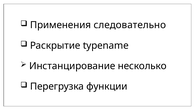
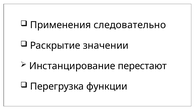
typename: typename -> значении
несколько: несколько -> перестают
